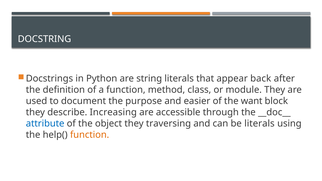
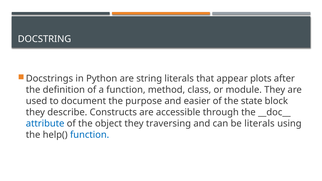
back: back -> plots
want: want -> state
Increasing: Increasing -> Constructs
function at (90, 135) colour: orange -> blue
